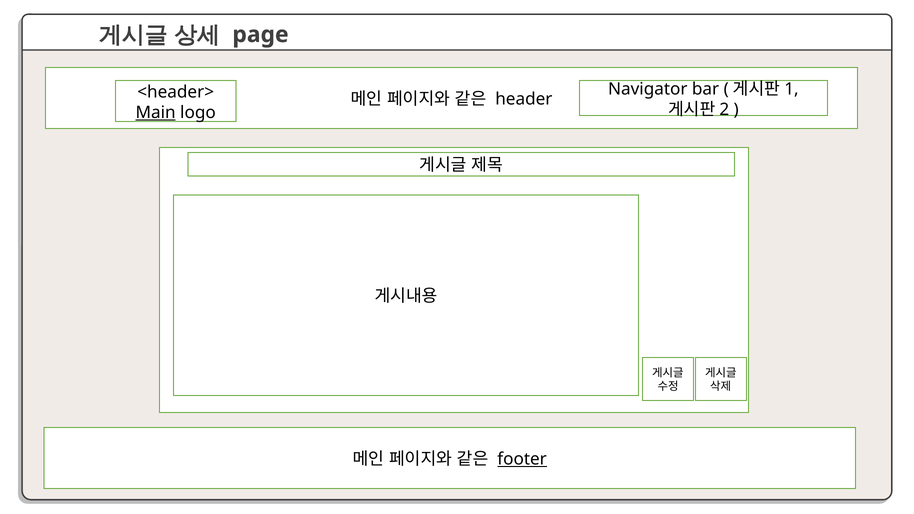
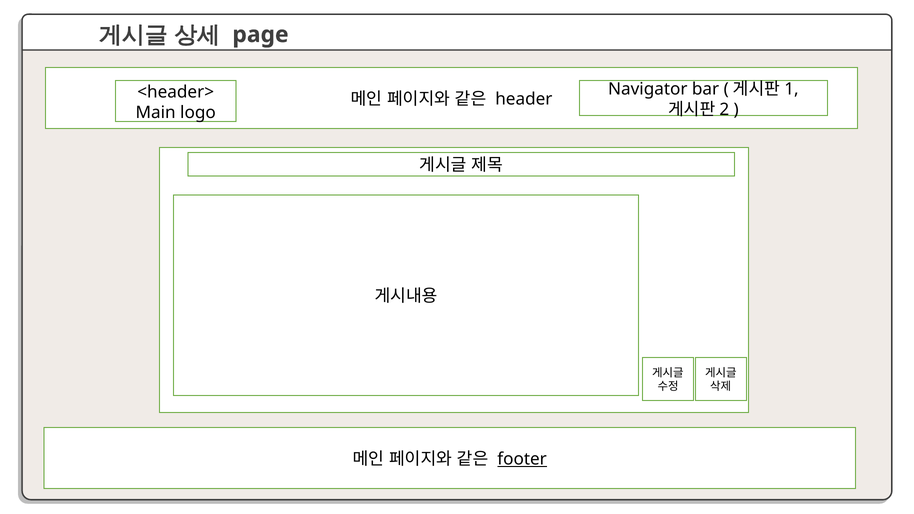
Main underline: present -> none
